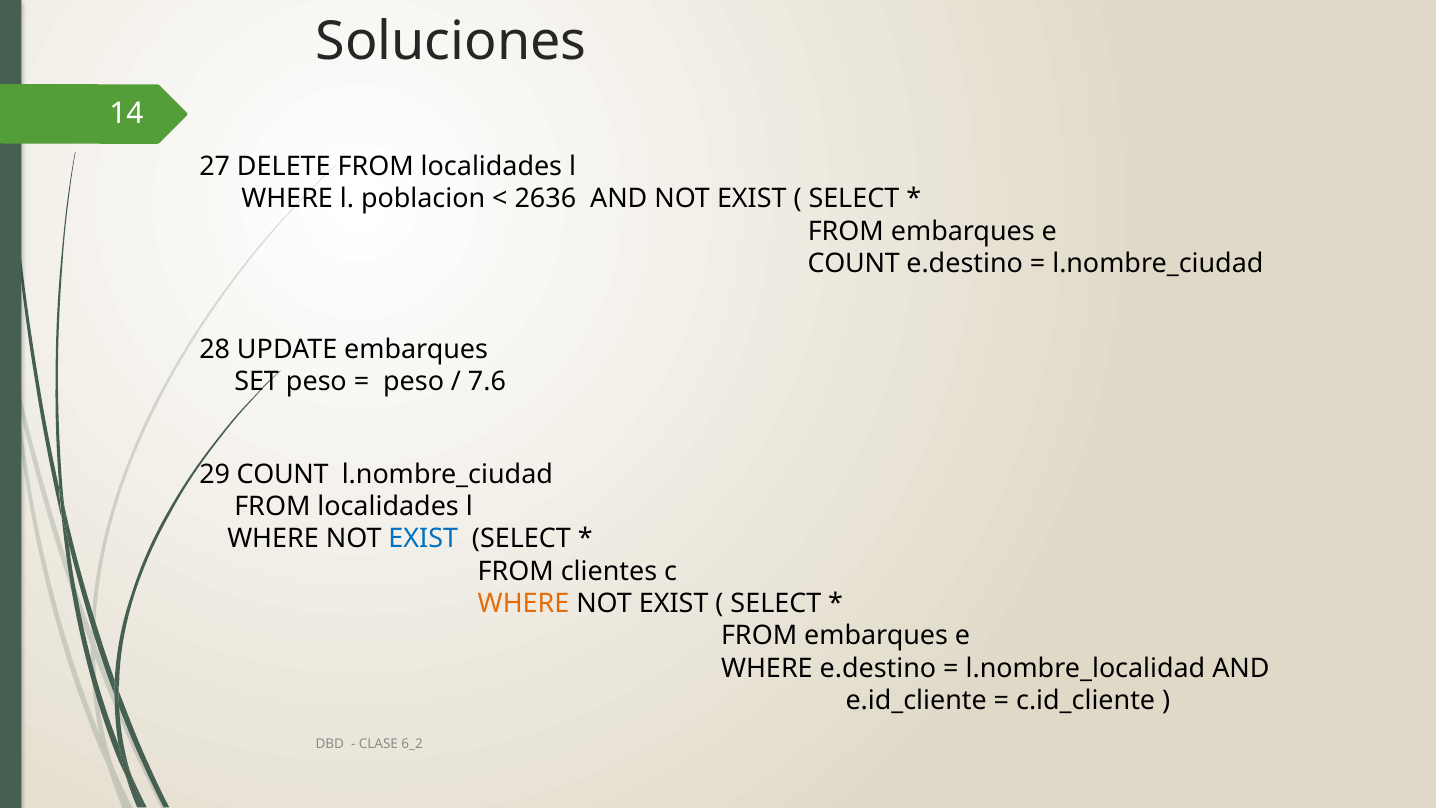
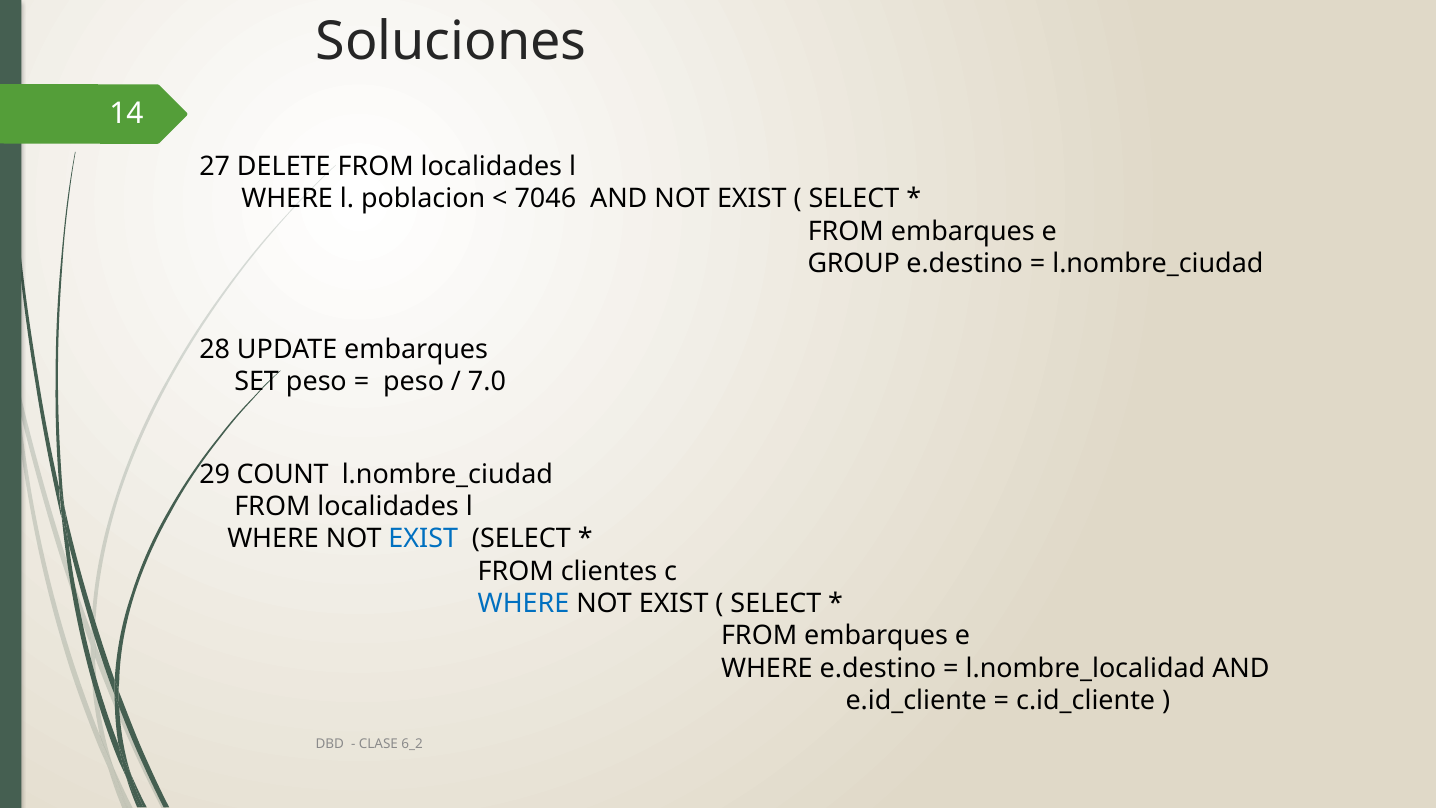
2636: 2636 -> 7046
COUNT at (854, 263): COUNT -> GROUP
7.6: 7.6 -> 7.0
WHERE at (524, 603) colour: orange -> blue
